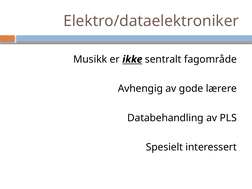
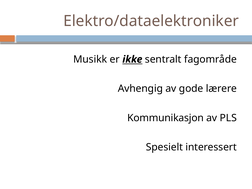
Databehandling: Databehandling -> Kommunikasjon
